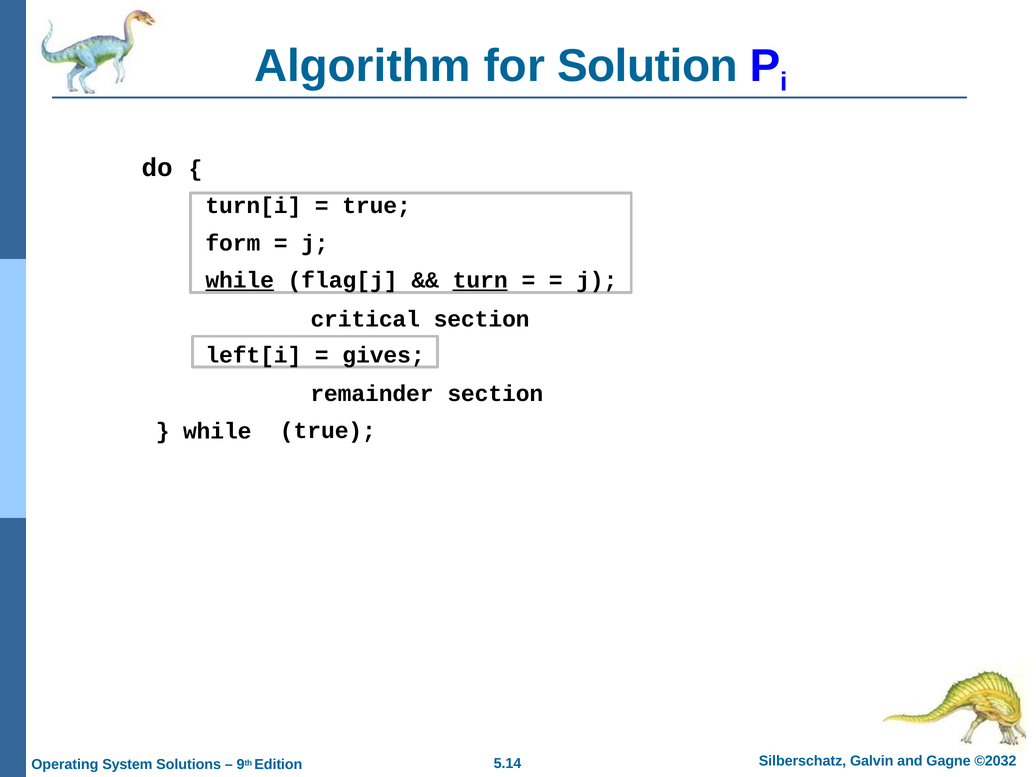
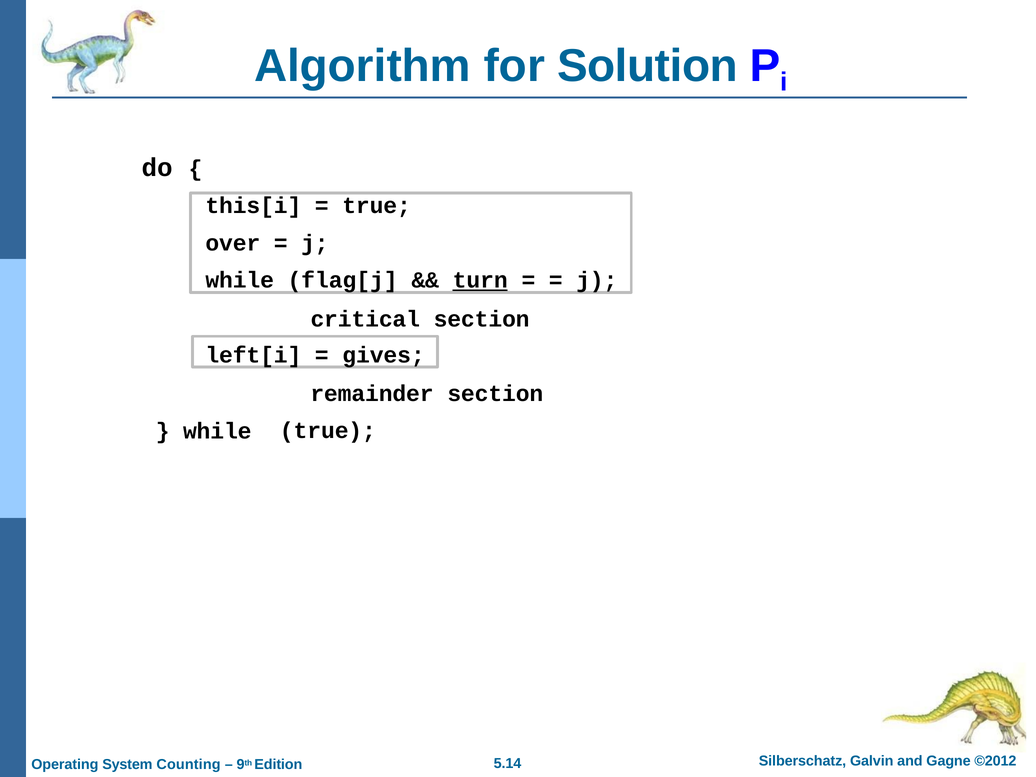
turn[i: turn[i -> this[i
form: form -> over
while at (240, 280) underline: present -> none
©2032: ©2032 -> ©2012
Solutions: Solutions -> Counting
